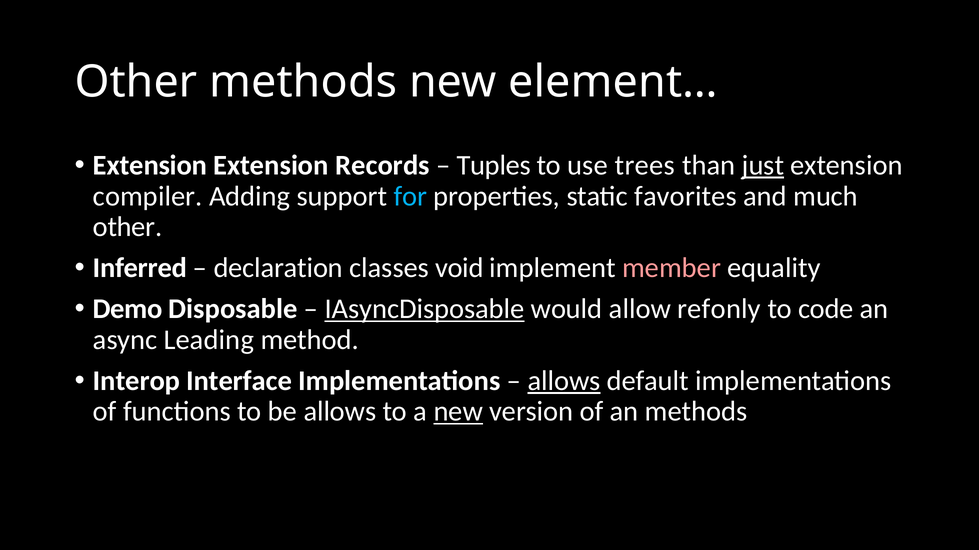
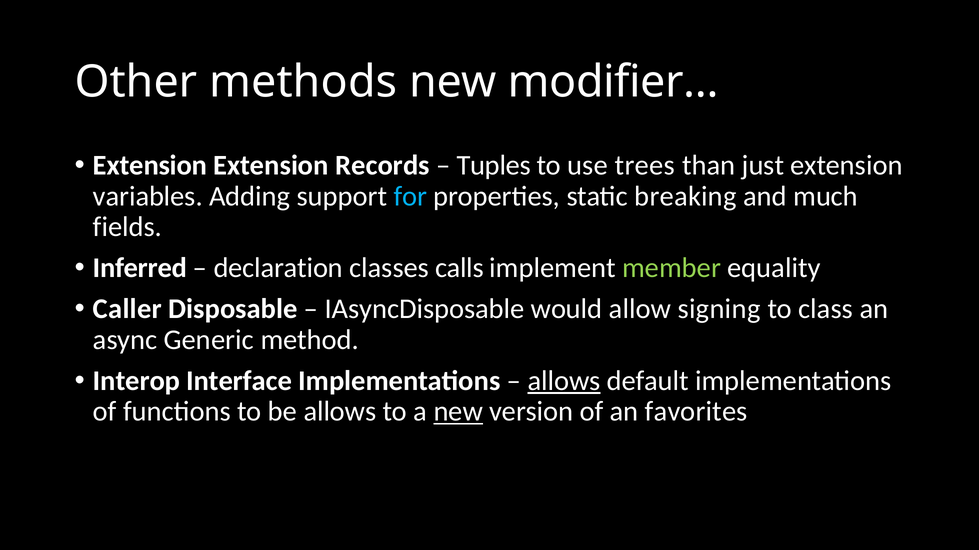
element…: element… -> modifier…
just underline: present -> none
compiler: compiler -> variables
favorites: favorites -> breaking
other at (128, 227): other -> fields
void: void -> calls
member colour: pink -> light green
Demo: Demo -> Caller
IAsyncDisposable underline: present -> none
refonly: refonly -> signing
code: code -> class
Leading: Leading -> Generic
an methods: methods -> favorites
